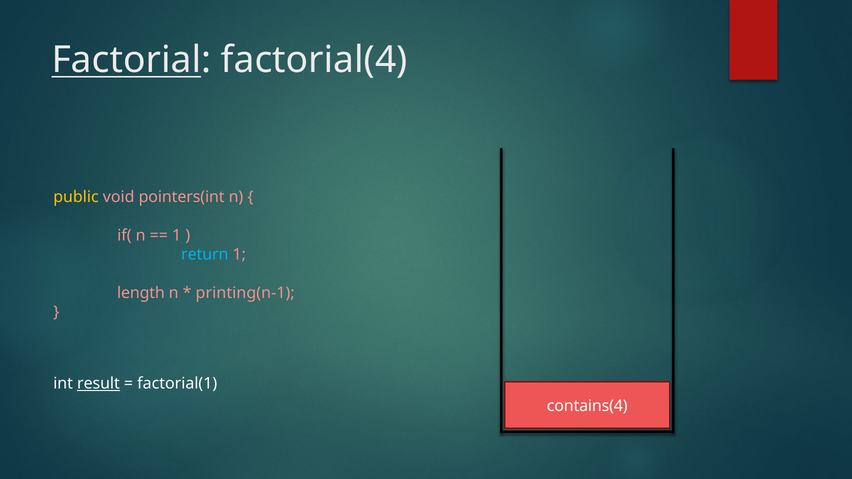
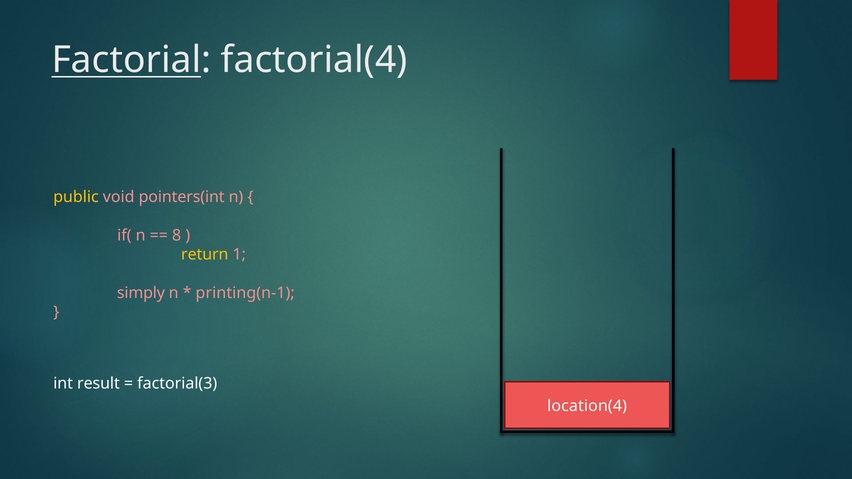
1 at (177, 235): 1 -> 8
return colour: light blue -> yellow
length: length -> simply
result underline: present -> none
factorial(1: factorial(1 -> factorial(3
contains(4: contains(4 -> location(4
